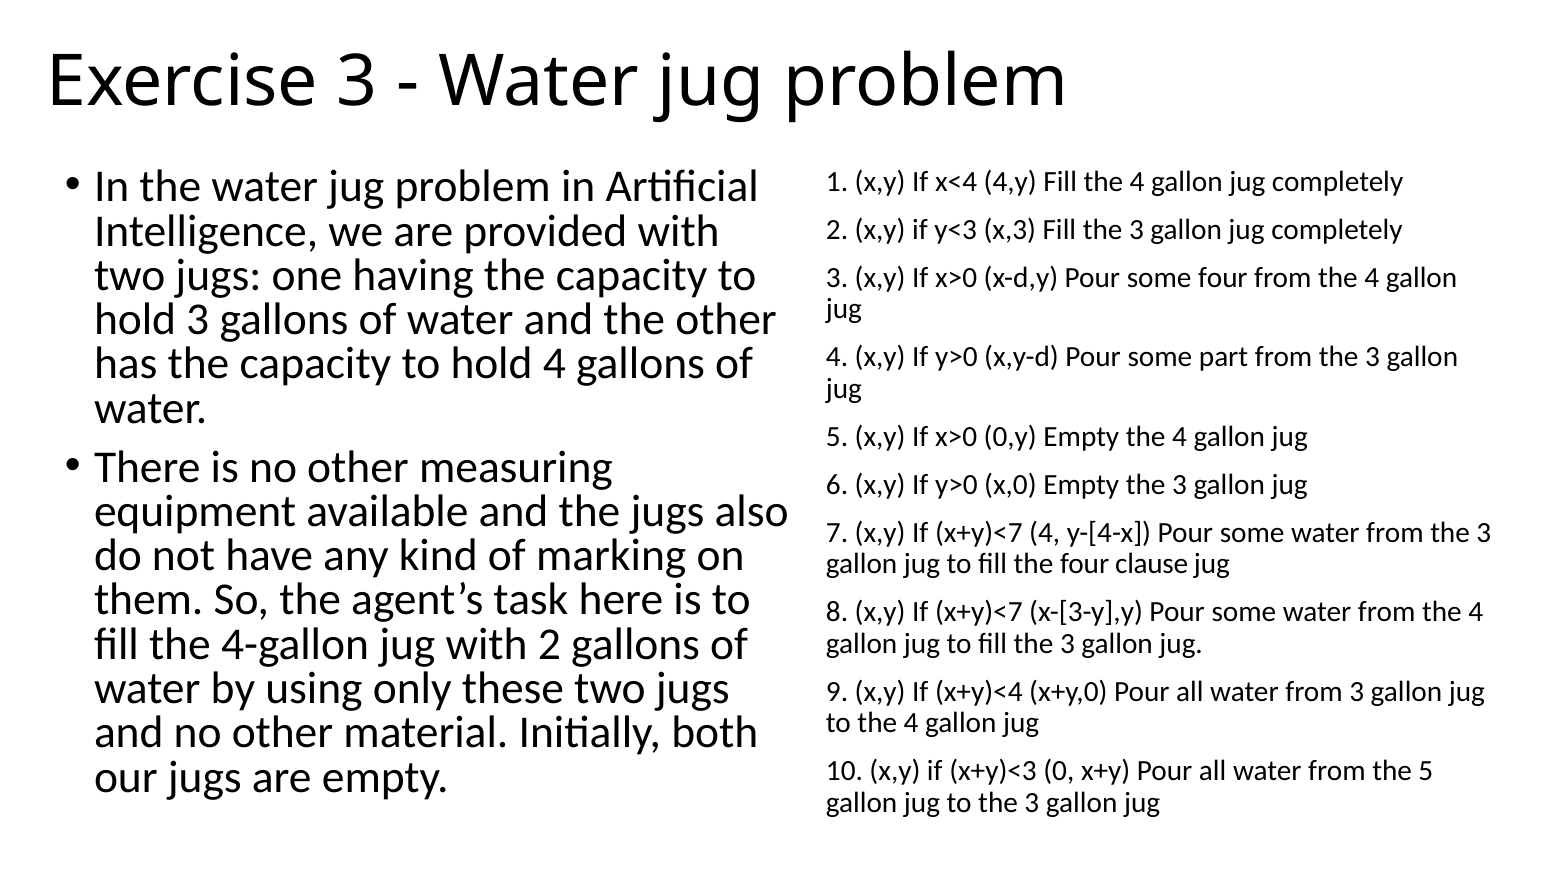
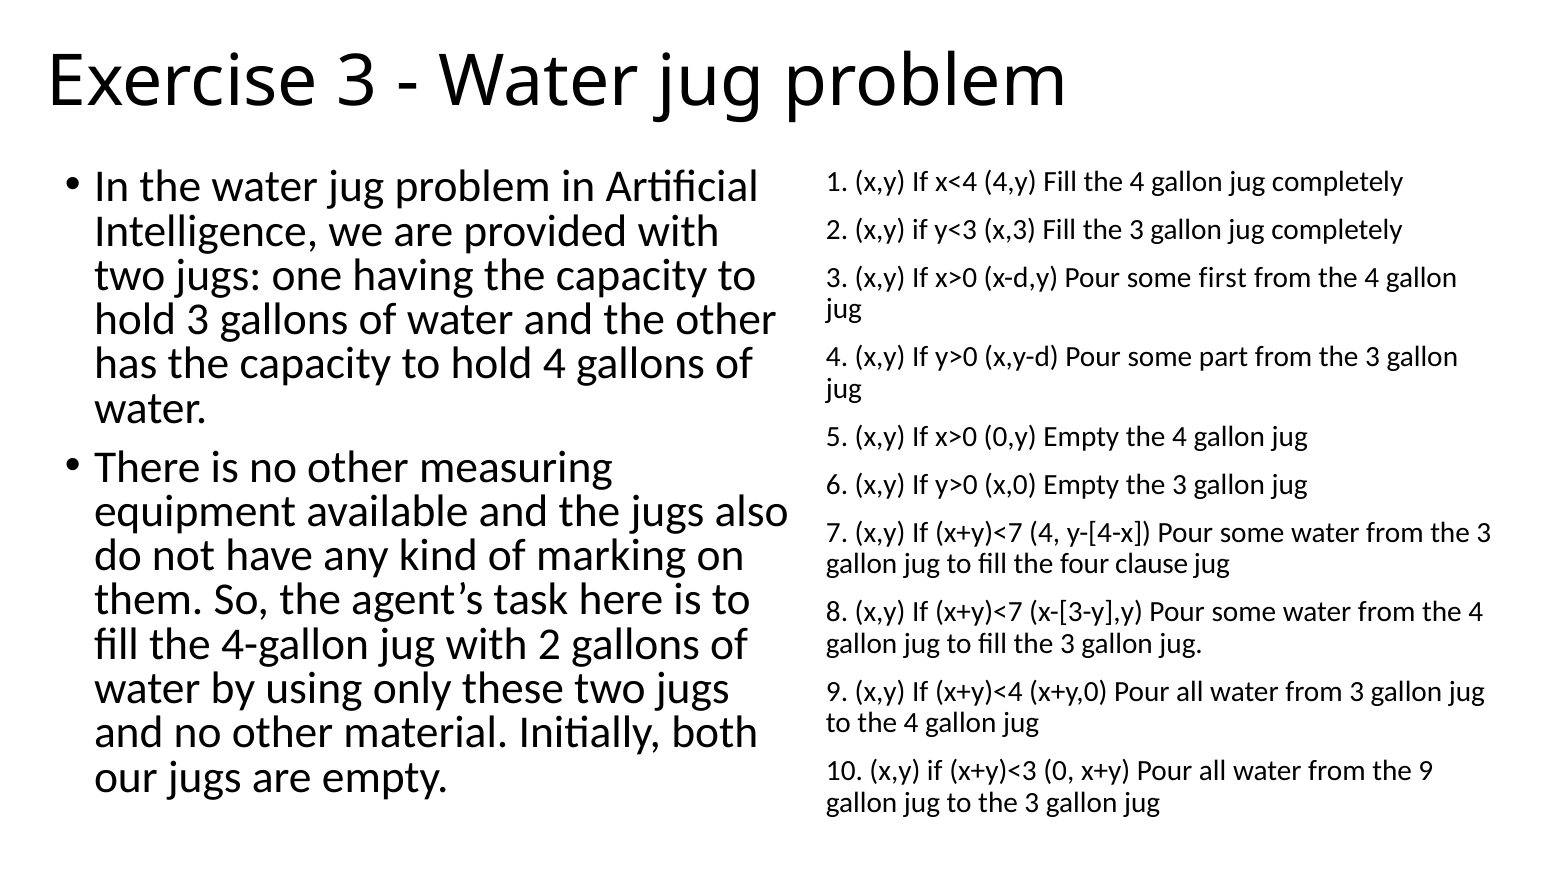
some four: four -> first
the 5: 5 -> 9
